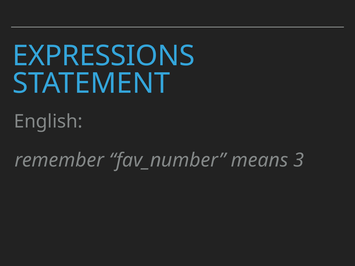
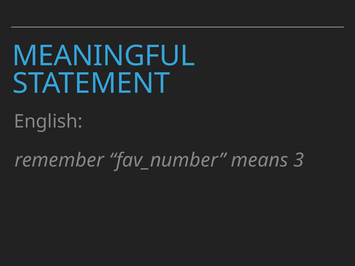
EXPRESSIONS: EXPRESSIONS -> MEANINGFUL
